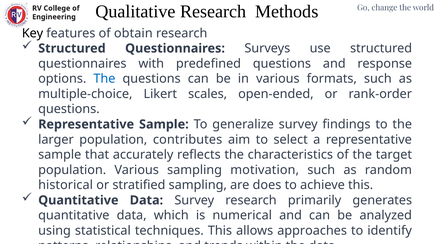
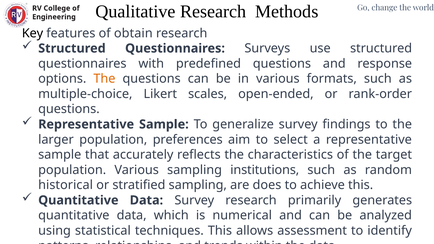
The at (104, 79) colour: blue -> orange
contributes: contributes -> preferences
motivation: motivation -> institutions
approaches: approaches -> assessment
